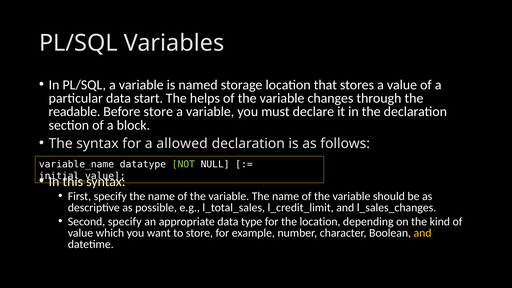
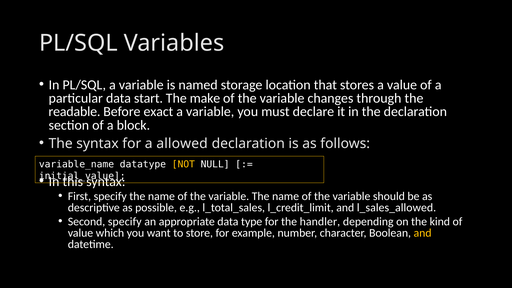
helps: helps -> make
Before store: store -> exact
NOT colour: light green -> yellow
l_sales_changes: l_sales_changes -> l_sales_allowed
the location: location -> handler
